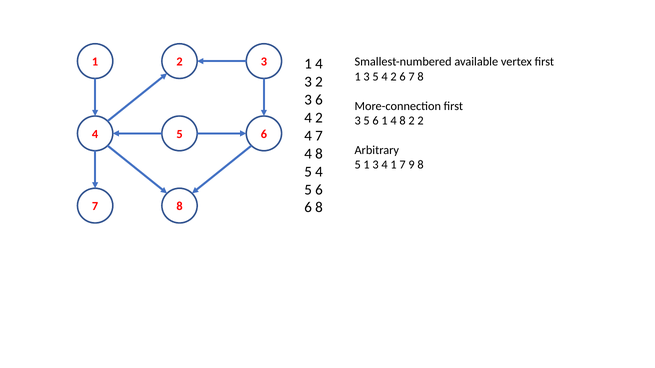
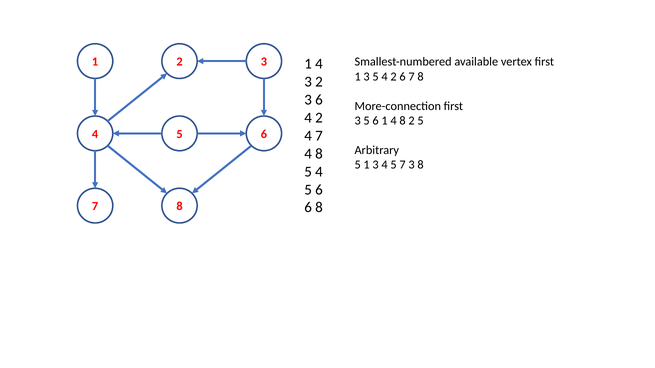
2 2: 2 -> 5
3 4 1: 1 -> 5
7 9: 9 -> 3
